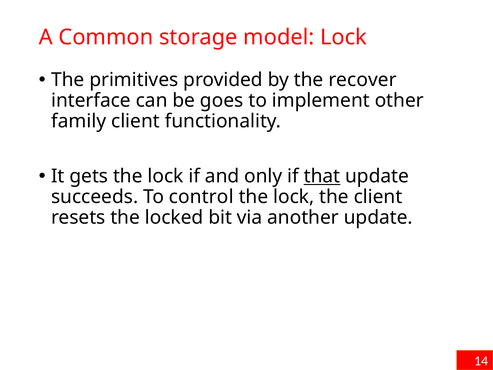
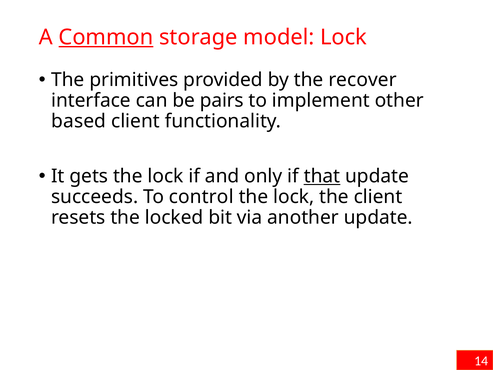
Common underline: none -> present
goes: goes -> pairs
family: family -> based
